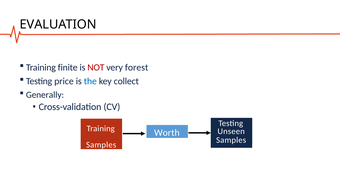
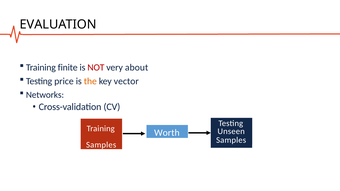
forest: forest -> about
the colour: blue -> orange
collect: collect -> vector
Generally: Generally -> Networks
